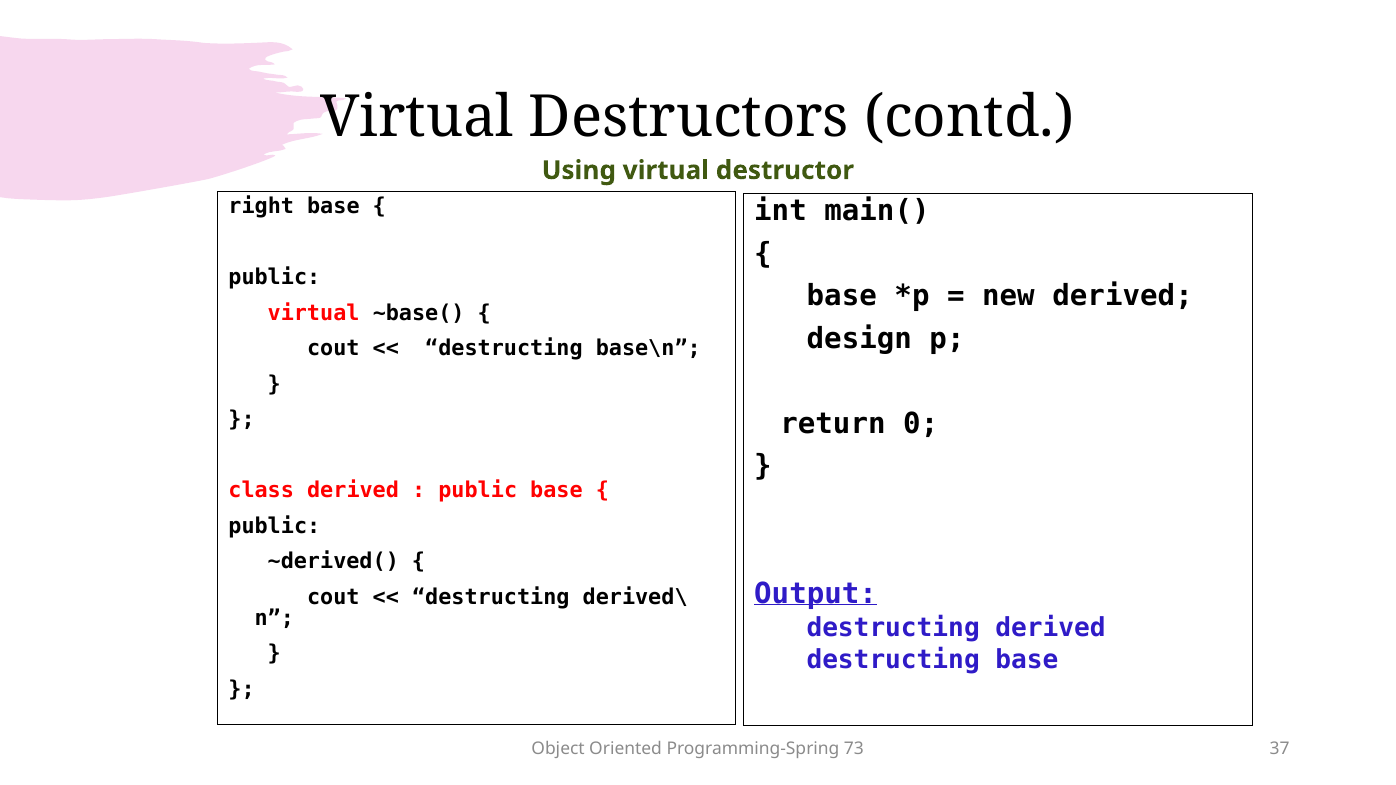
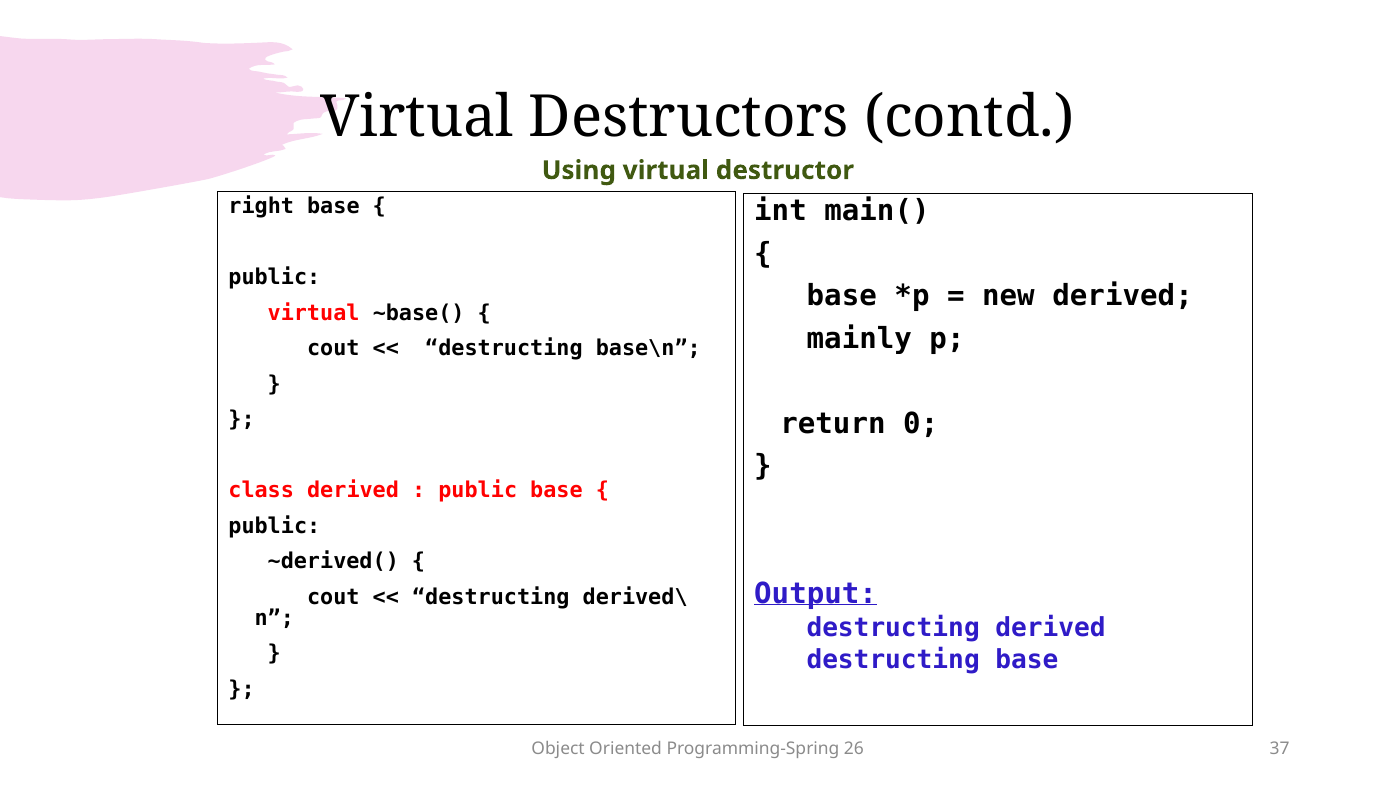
design: design -> mainly
73: 73 -> 26
